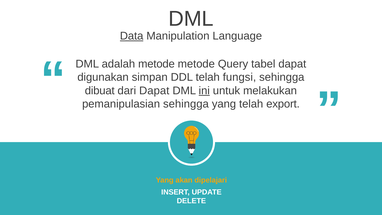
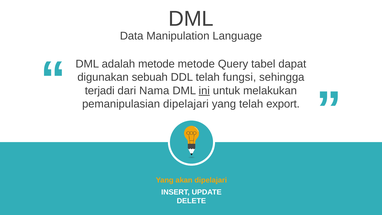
Data underline: present -> none
simpan: simpan -> sebuah
dibuat: dibuat -> terjadi
dari Dapat: Dapat -> Nama
pemanipulasian sehingga: sehingga -> dipelajari
